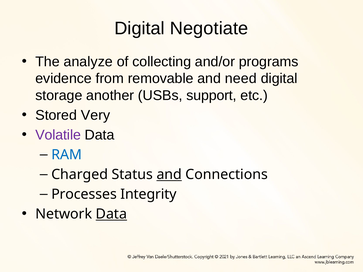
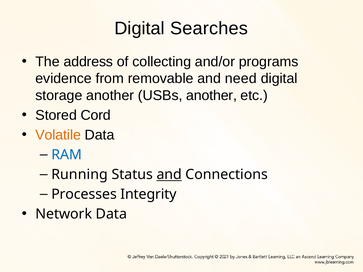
Negotiate: Negotiate -> Searches
analyze: analyze -> address
USBs support: support -> another
Very: Very -> Cord
Volatile colour: purple -> orange
Charged: Charged -> Running
Data at (111, 214) underline: present -> none
